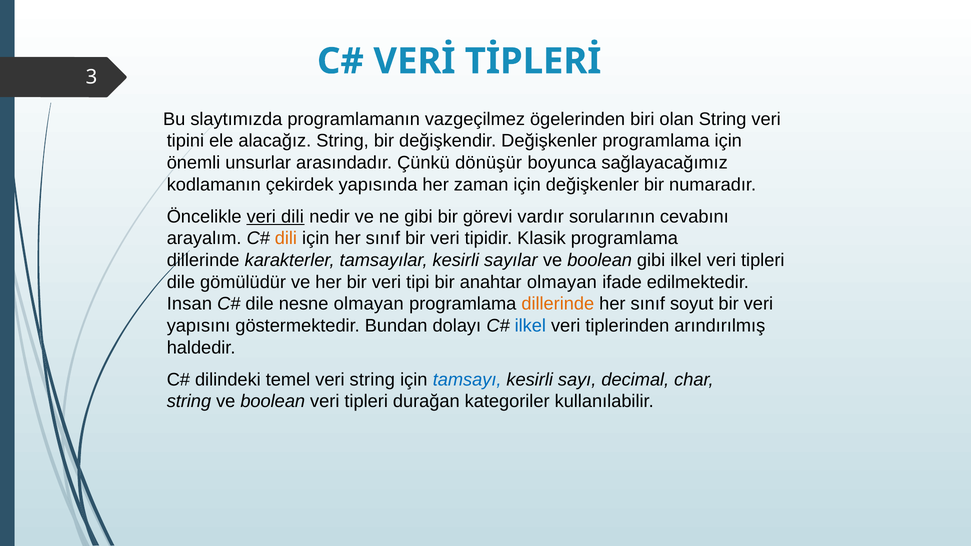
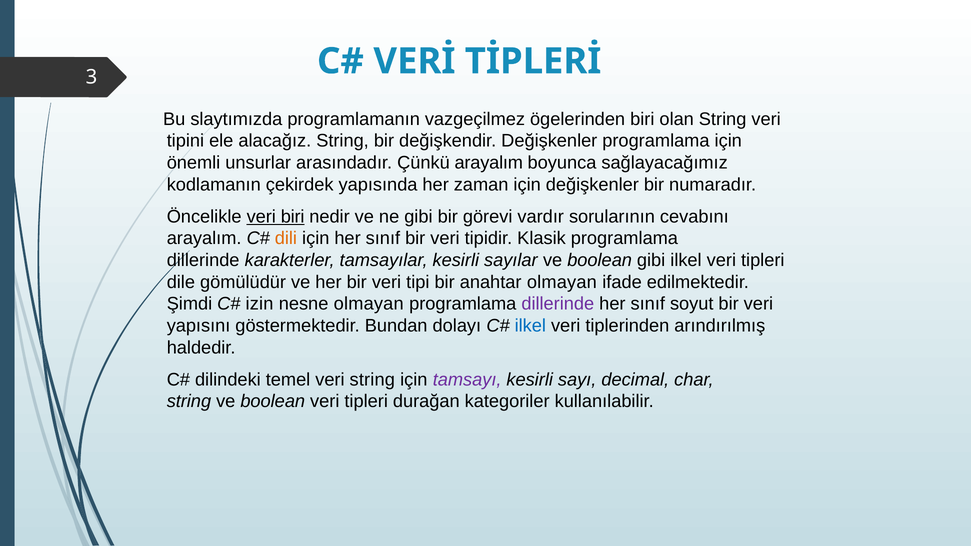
Çünkü dönüşür: dönüşür -> arayalım
veri dili: dili -> biri
Insan: Insan -> Şimdi
dile at (260, 304): dile -> izin
dillerinde at (558, 304) colour: orange -> purple
tamsayı colour: blue -> purple
